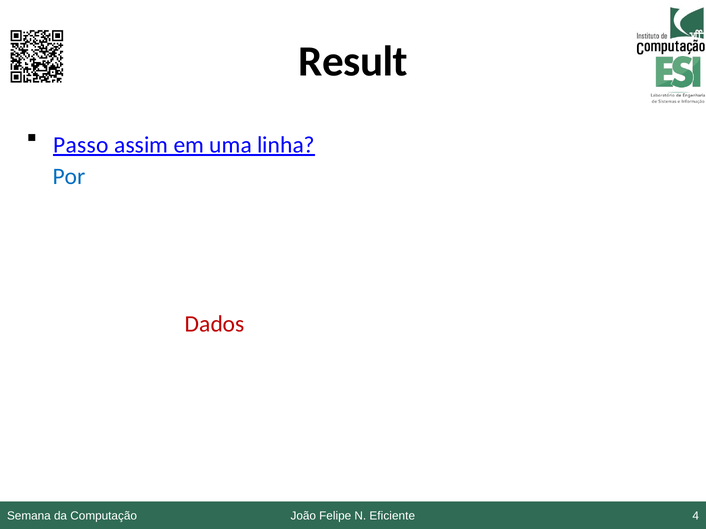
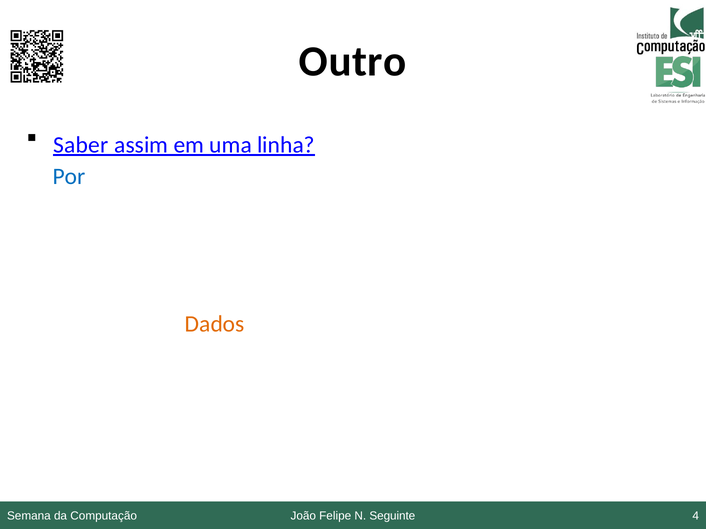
Result: Result -> Outro
Passo: Passo -> Saber
Dados colour: red -> orange
Eficiente: Eficiente -> Seguinte
